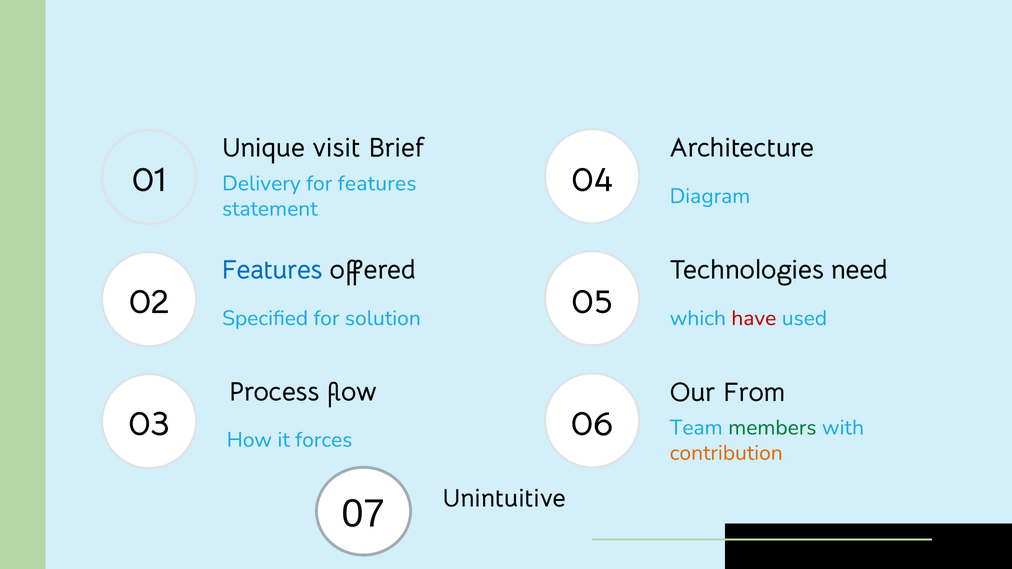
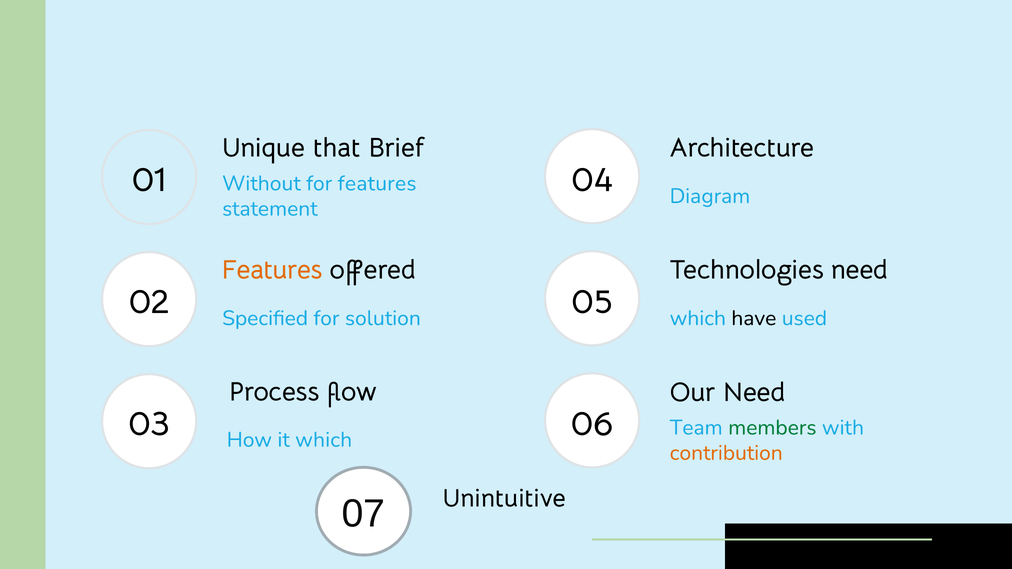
visit: visit -> that
Delivery: Delivery -> Without
Features at (272, 270) colour: blue -> orange
have colour: red -> black
Our From: From -> Need
it forces: forces -> which
